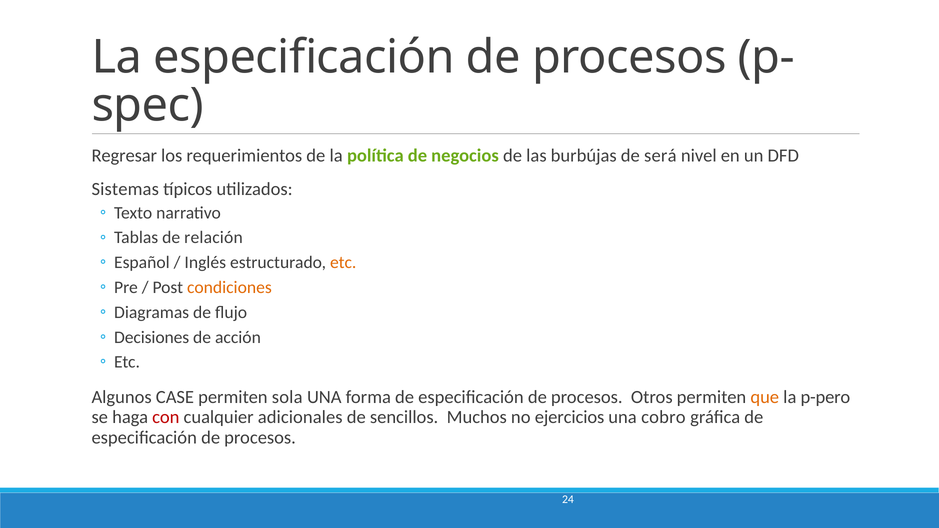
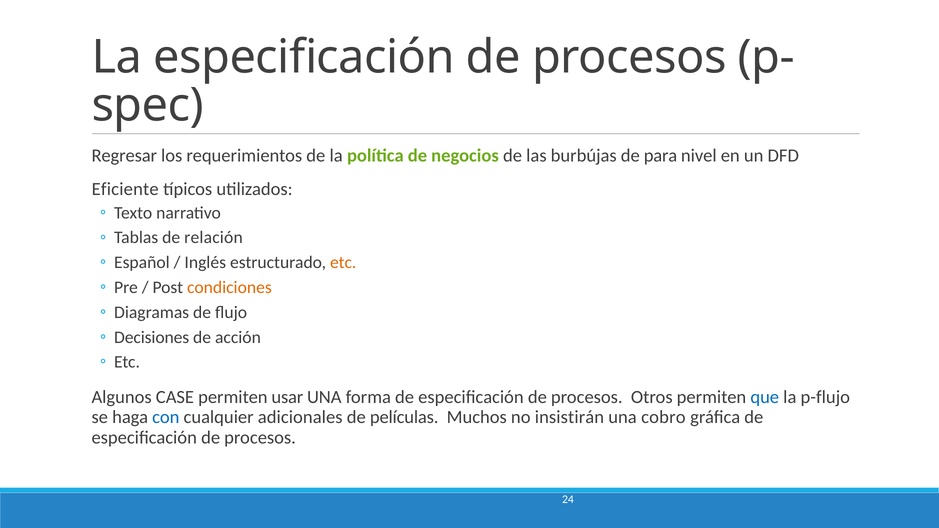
será: será -> para
Sistemas: Sistemas -> Eficiente
sola: sola -> usar
que colour: orange -> blue
p-pero: p-pero -> p-flujo
con colour: red -> blue
sencillos: sencillos -> películas
ejercicios: ejercicios -> insistirán
